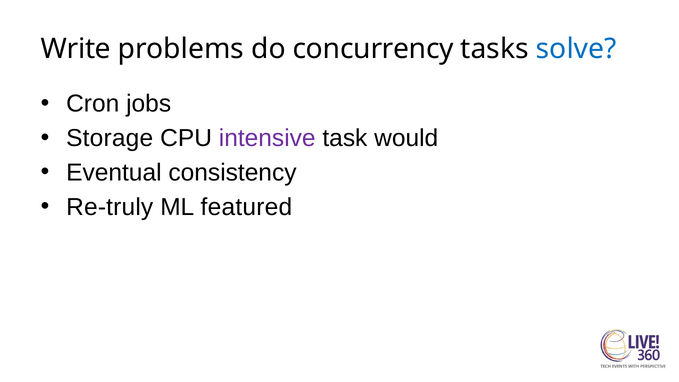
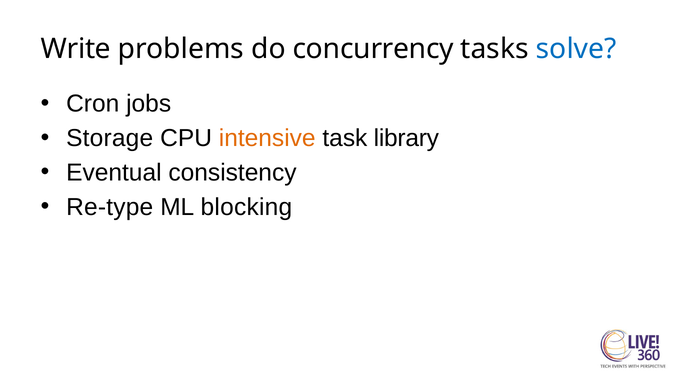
intensive colour: purple -> orange
would: would -> library
Re-truly: Re-truly -> Re-type
featured: featured -> blocking
